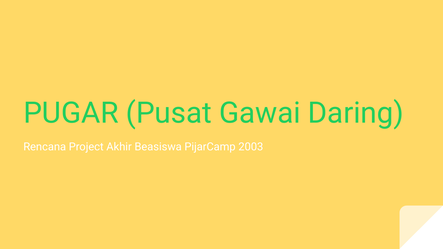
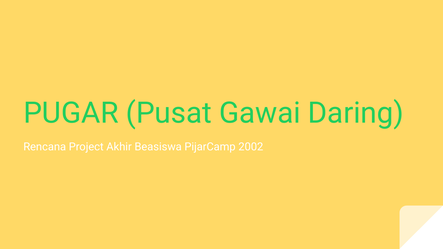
2003: 2003 -> 2002
